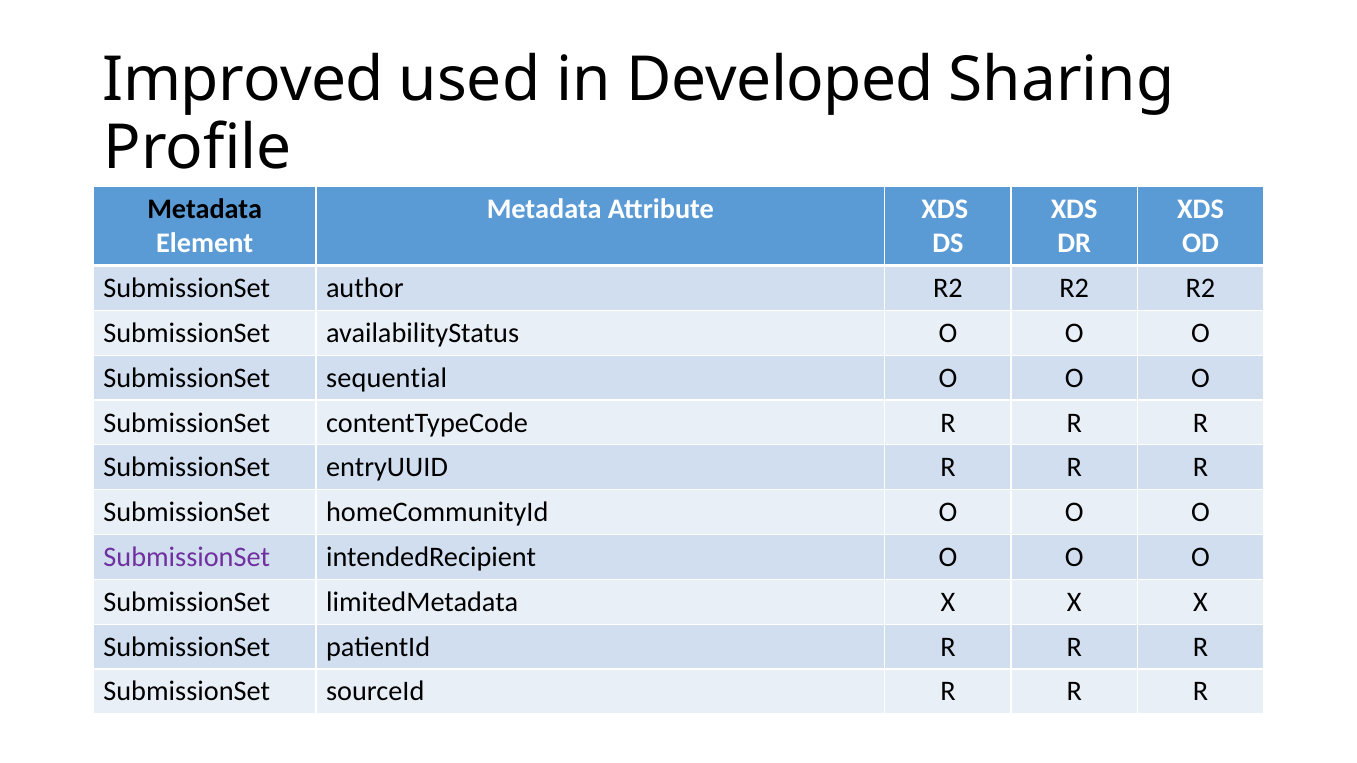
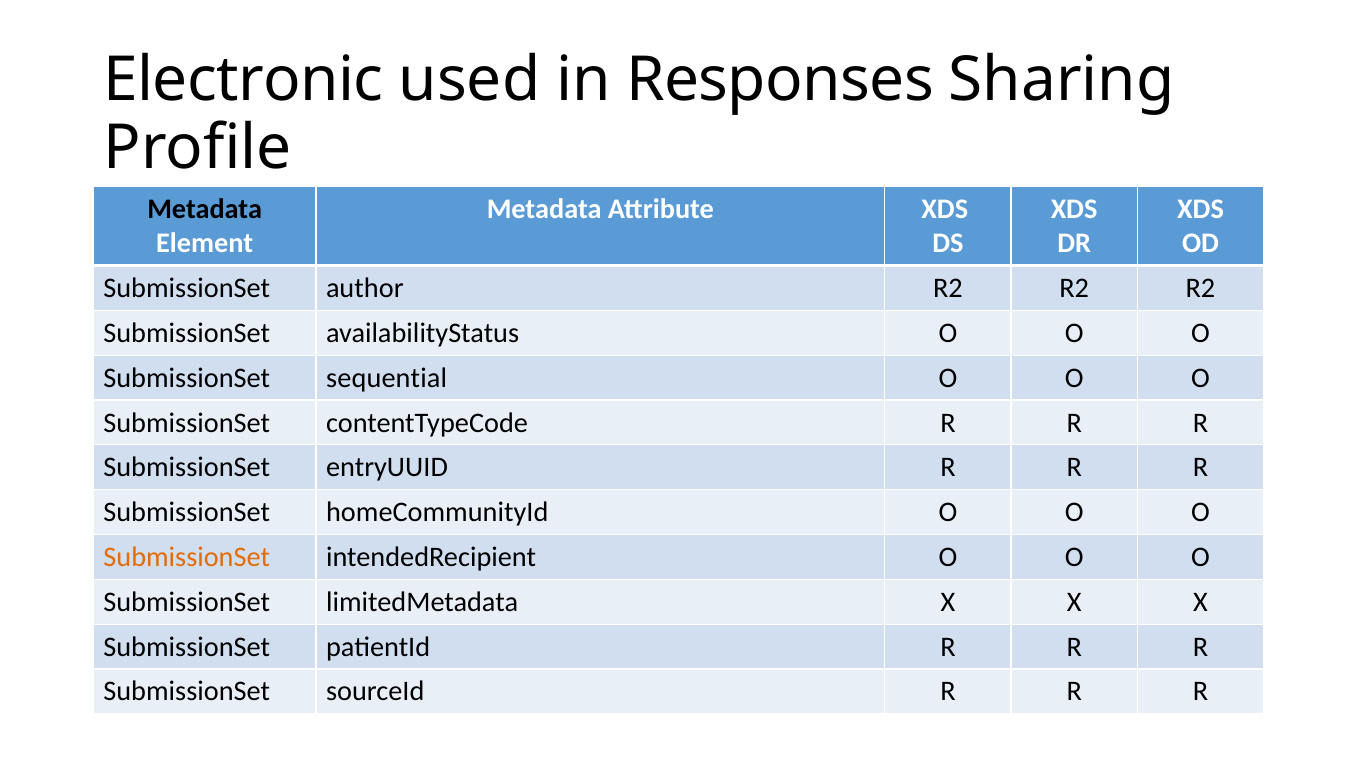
Improved: Improved -> Electronic
Developed: Developed -> Responses
SubmissionSet at (187, 557) colour: purple -> orange
